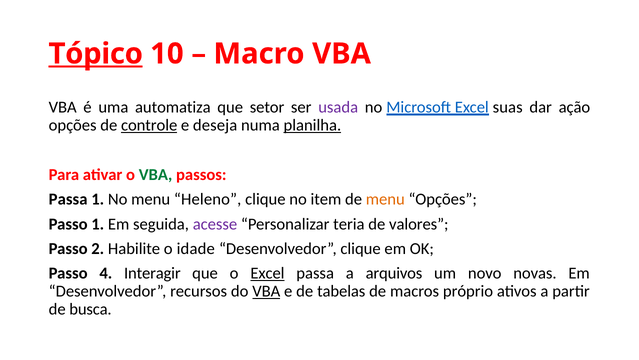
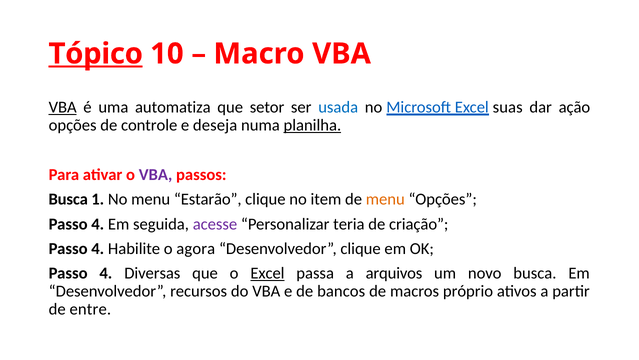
VBA at (63, 107) underline: none -> present
usada colour: purple -> blue
controle underline: present -> none
VBA at (156, 174) colour: green -> purple
Passa at (68, 199): Passa -> Busca
Heleno: Heleno -> Estarão
1 at (98, 224): 1 -> 4
valores: valores -> criação
2 at (98, 248): 2 -> 4
idade: idade -> agora
Interagir: Interagir -> Diversas
novo novas: novas -> busca
VBA at (266, 291) underline: present -> none
tabelas: tabelas -> bancos
busca: busca -> entre
